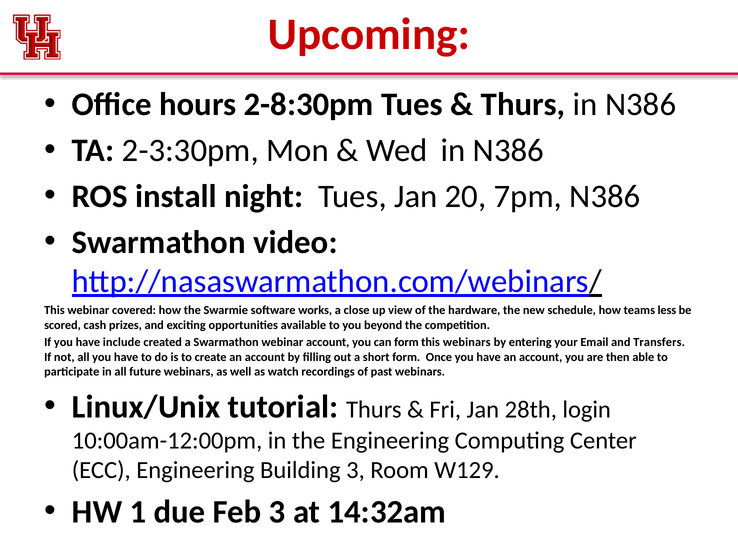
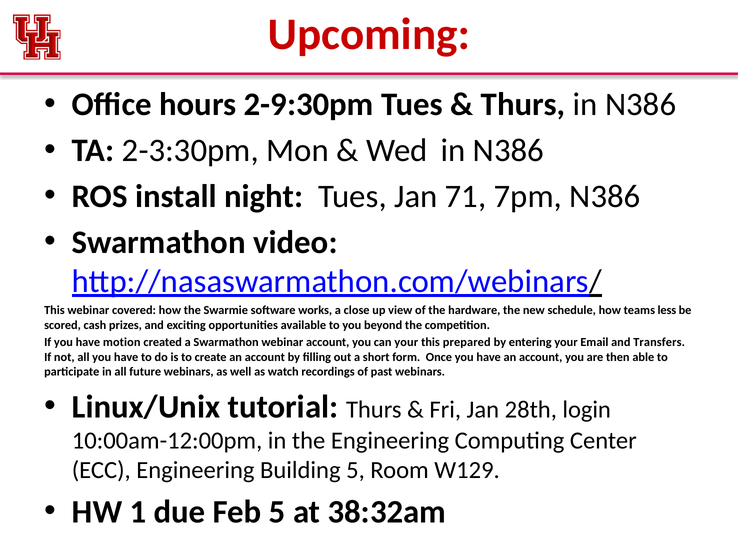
2-8:30pm: 2-8:30pm -> 2-9:30pm
20: 20 -> 71
include: include -> motion
can form: form -> your
this webinars: webinars -> prepared
Building 3: 3 -> 5
Feb 3: 3 -> 5
14:32am: 14:32am -> 38:32am
